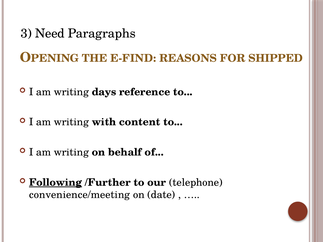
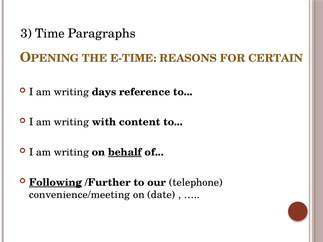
Need: Need -> Time
E-FIND: E-FIND -> E-TIME
SHIPPED: SHIPPED -> CERTAIN
behalf underline: none -> present
